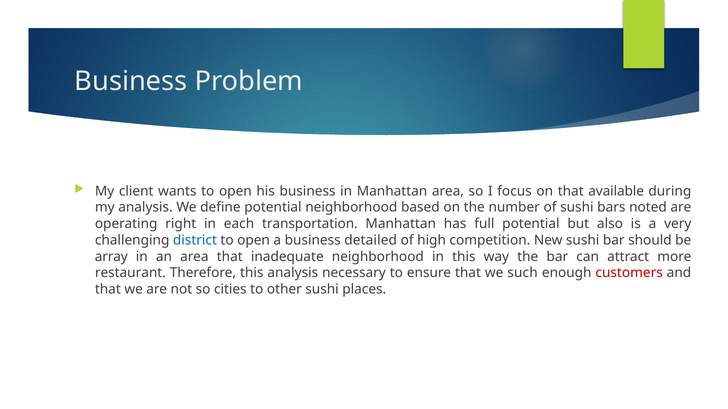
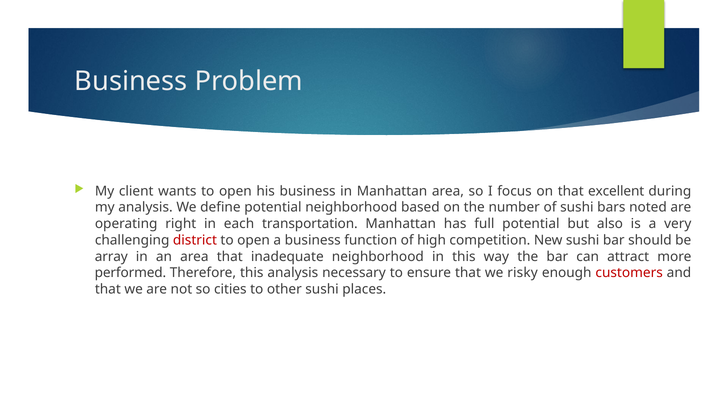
available: available -> excellent
district colour: blue -> red
detailed: detailed -> function
restaurant: restaurant -> performed
such: such -> risky
